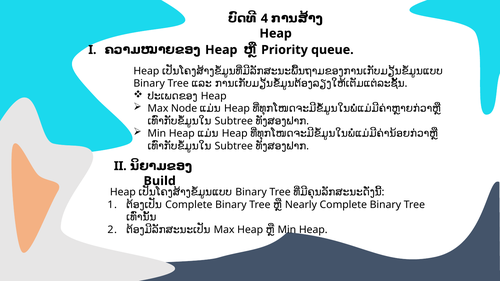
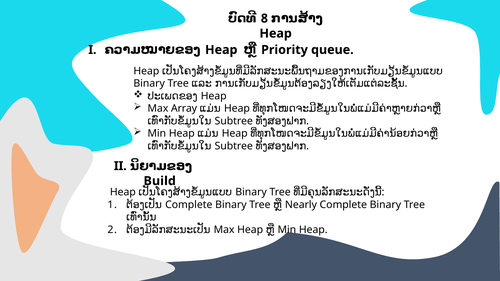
4: 4 -> 8
Node: Node -> Array
